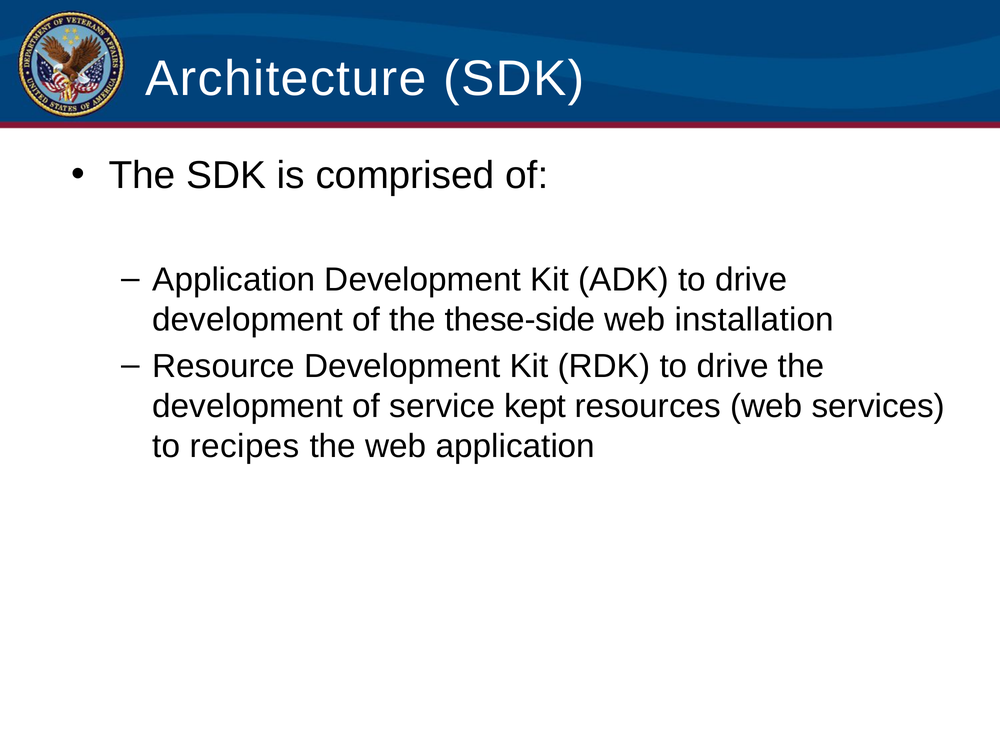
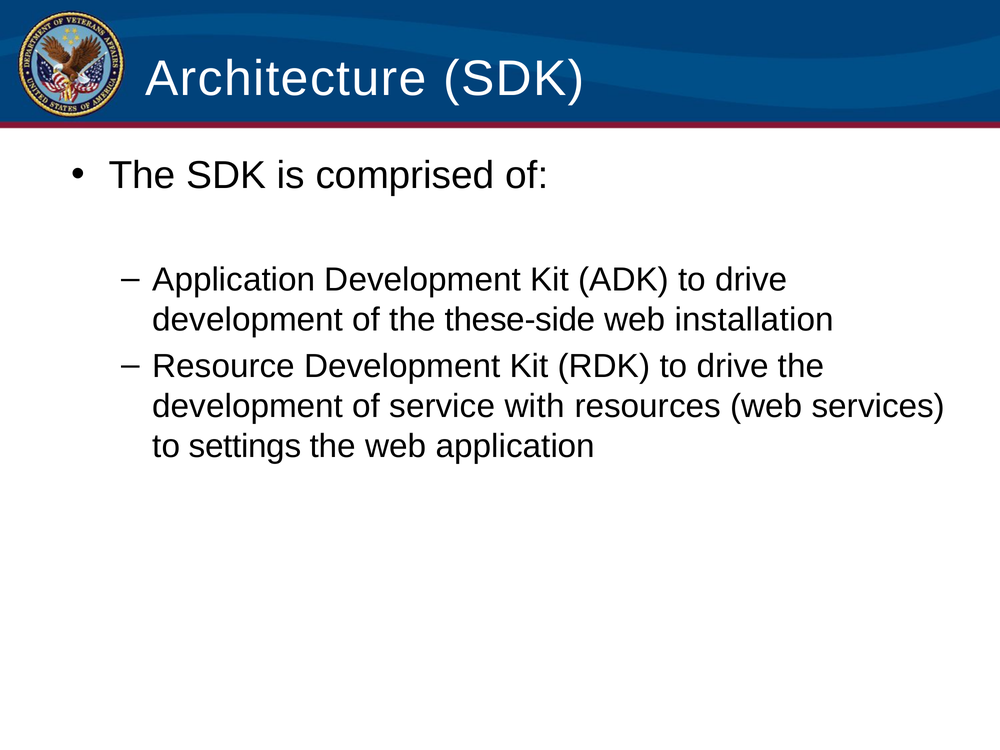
kept: kept -> with
recipes: recipes -> settings
